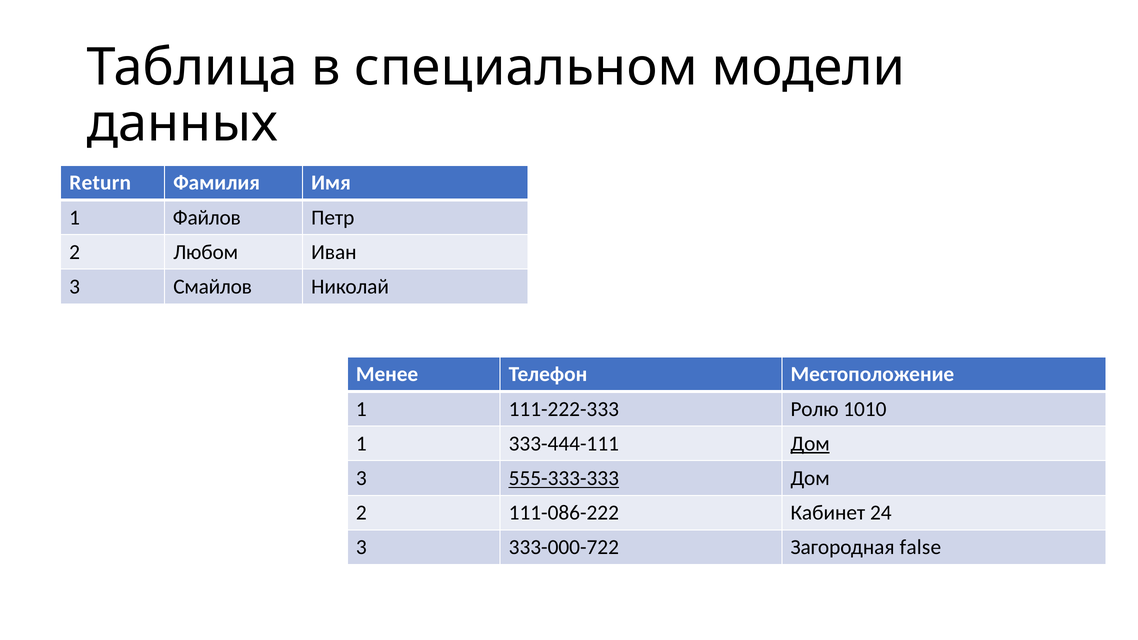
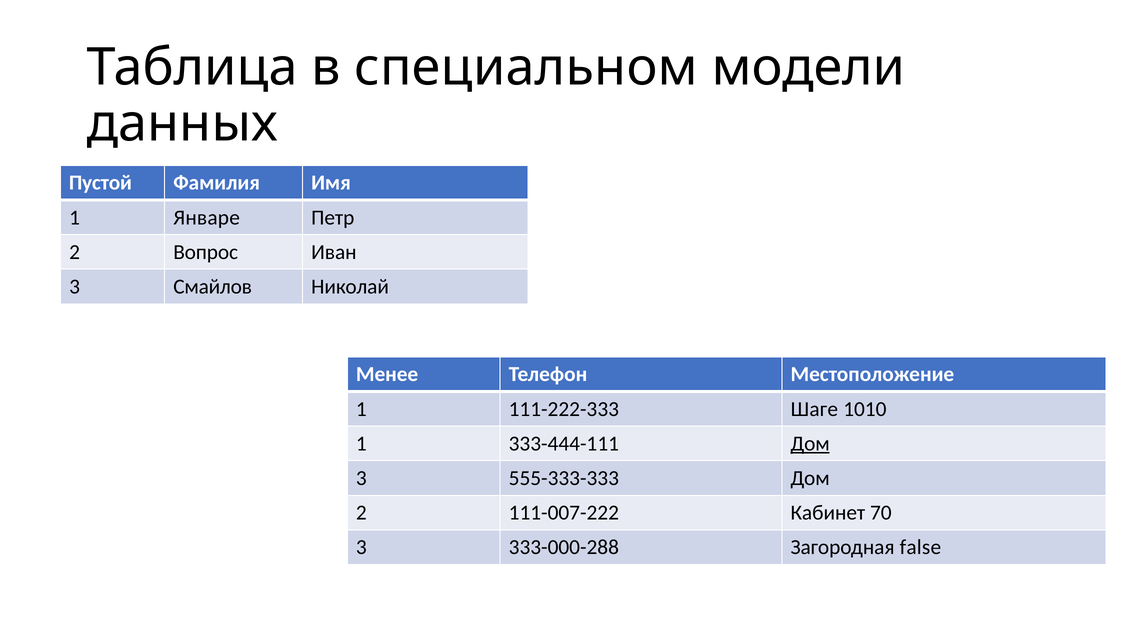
Return: Return -> Пустой
Файлов: Файлов -> Январе
Любом: Любом -> Вопрос
Ролю: Ролю -> Шаге
555-333-333 underline: present -> none
111-086-222: 111-086-222 -> 111-007-222
24: 24 -> 70
333-000-722: 333-000-722 -> 333-000-288
